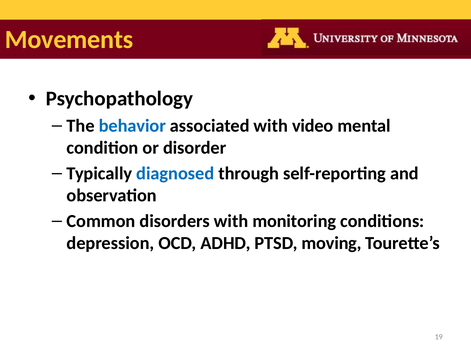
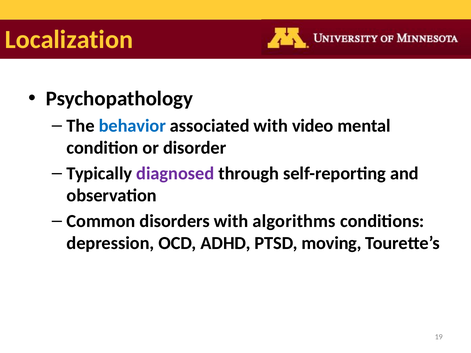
Movements: Movements -> Localization
diagnosed colour: blue -> purple
monitoring: monitoring -> algorithms
